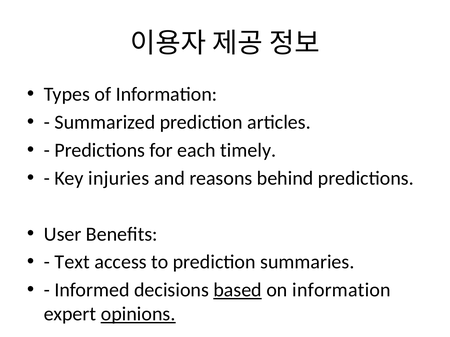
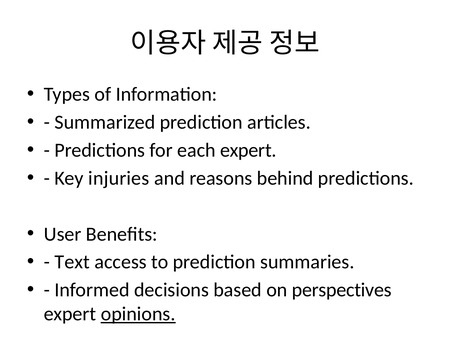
each timely: timely -> expert
based underline: present -> none
on information: information -> perspectives
